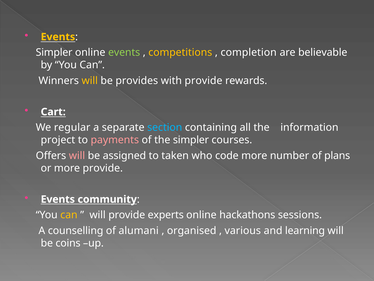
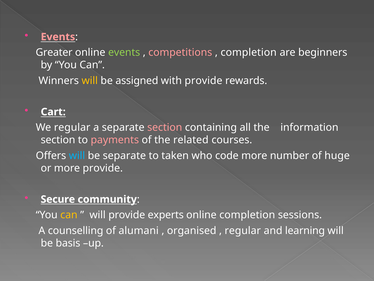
Events at (58, 37) colour: yellow -> pink
Simpler at (54, 52): Simpler -> Greater
competitions colour: yellow -> pink
believable: believable -> beginners
provides: provides -> assigned
section at (165, 127) colour: light blue -> pink
project at (58, 140): project -> section
the simpler: simpler -> related
will at (77, 155) colour: pink -> light blue
be assigned: assigned -> separate
plans: plans -> huge
Events at (58, 199): Events -> Secure
online hackathons: hackathons -> completion
various at (243, 230): various -> regular
coins: coins -> basis
